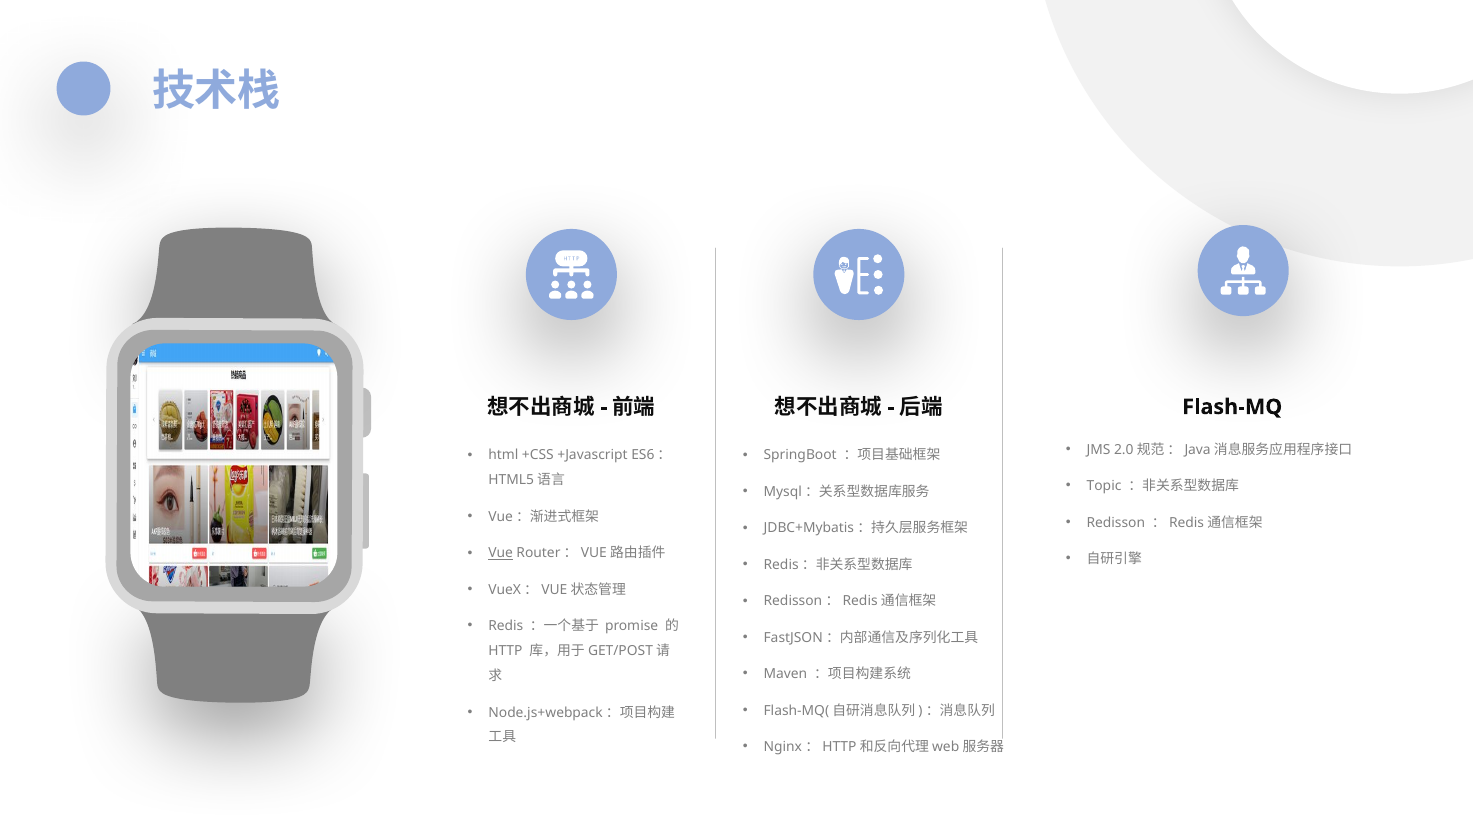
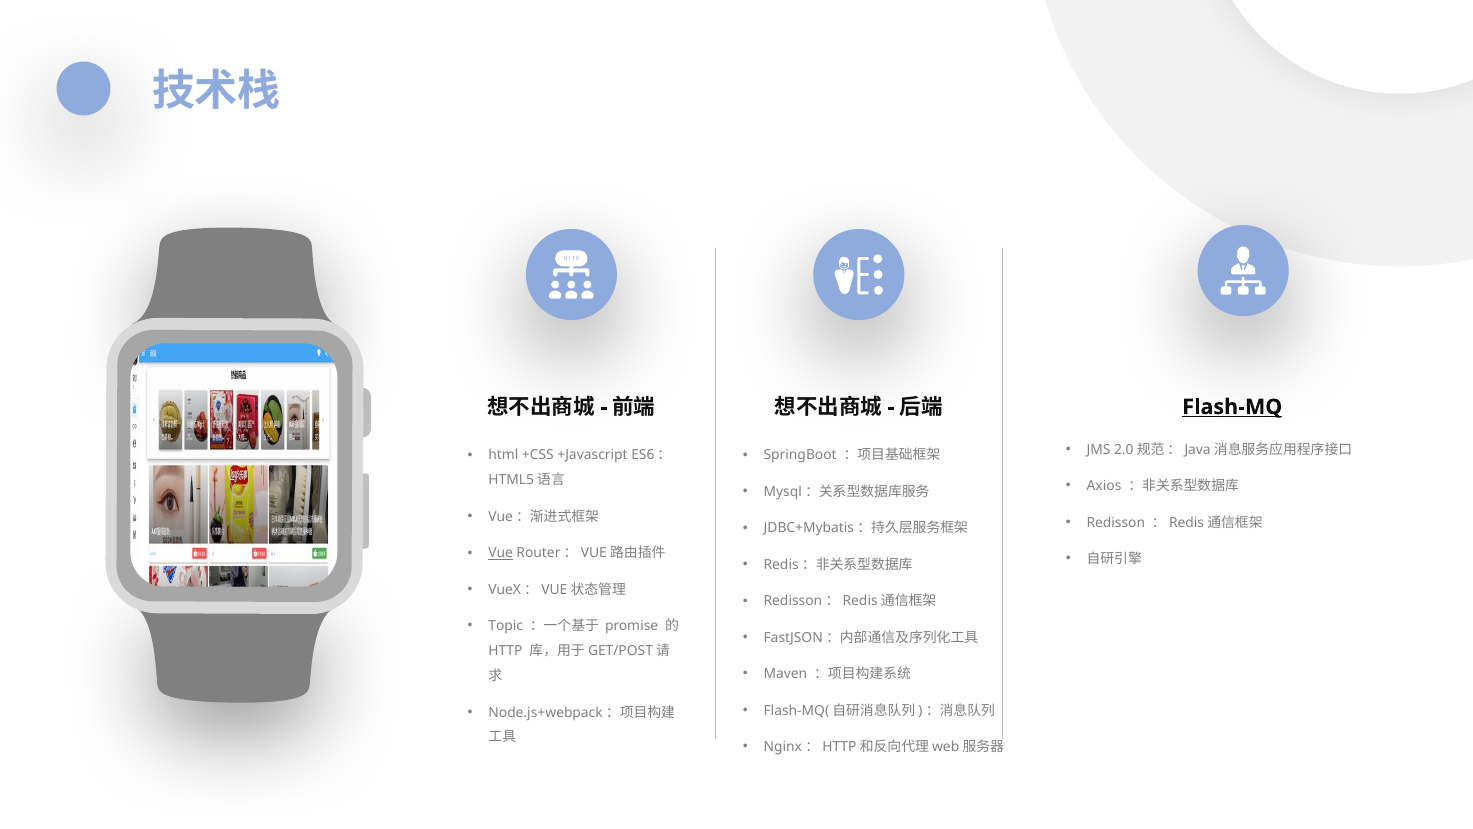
Flash-MQ underline: none -> present
Topic: Topic -> Axios
Redis: Redis -> Topic
